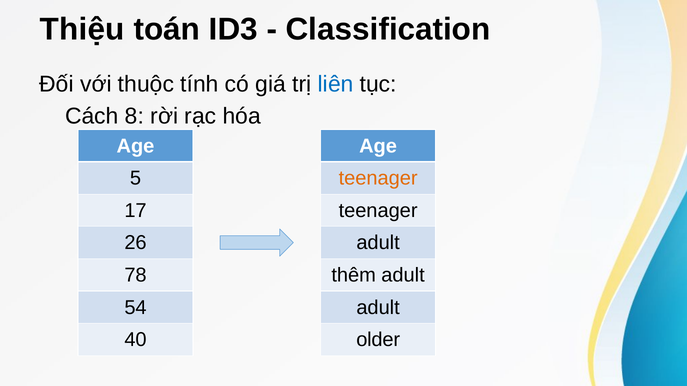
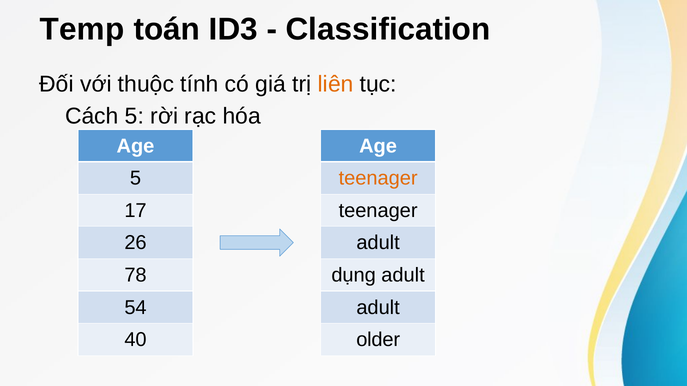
Thiệu: Thiệu -> Temp
liên colour: blue -> orange
Cách 8: 8 -> 5
thêm: thêm -> dụng
